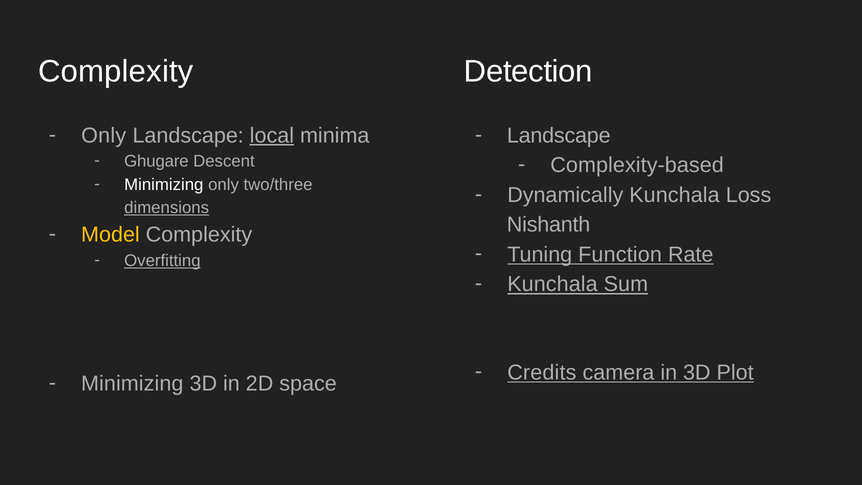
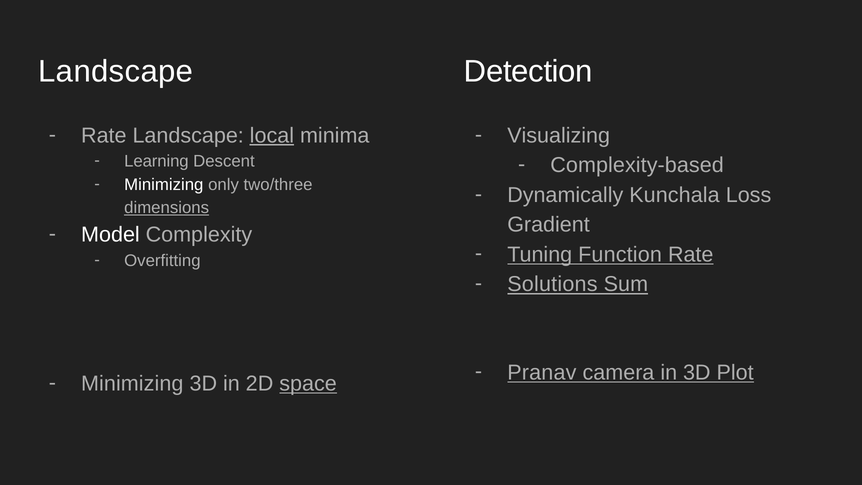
Complexity at (116, 71): Complexity -> Landscape
Only at (104, 136): Only -> Rate
Landscape at (559, 136): Landscape -> Visualizing
Ghugare: Ghugare -> Learning
Nishanth: Nishanth -> Gradient
Model colour: yellow -> white
Overfitting underline: present -> none
Kunchala at (552, 284): Kunchala -> Solutions
Credits: Credits -> Pranav
space underline: none -> present
